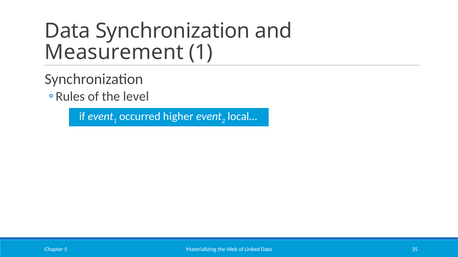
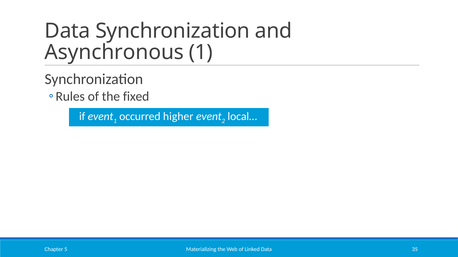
Measurement: Measurement -> Asynchronous
level: level -> fixed
